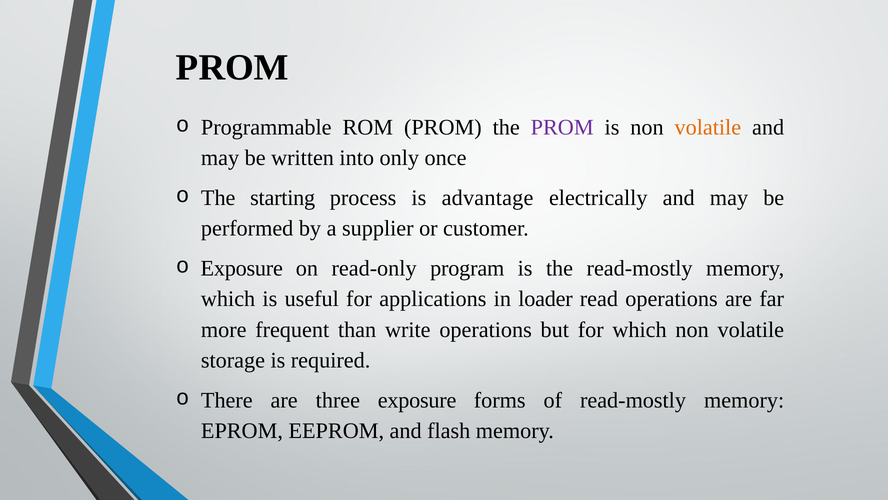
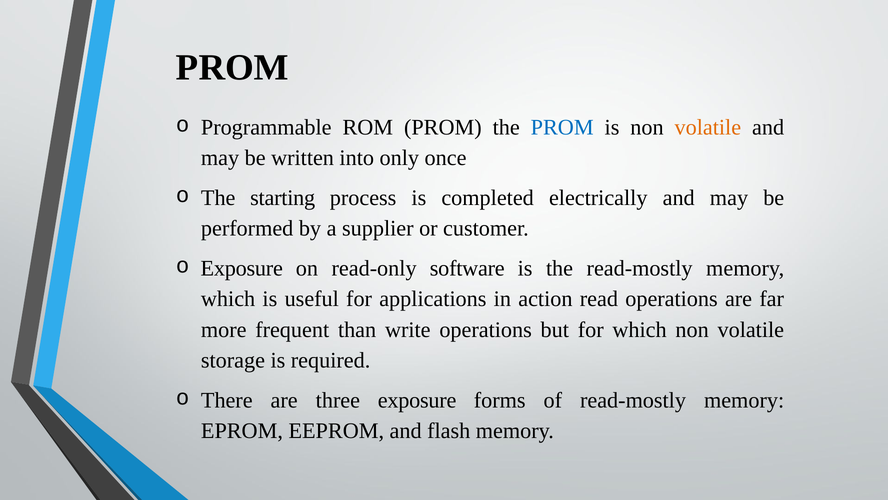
PROM at (562, 127) colour: purple -> blue
advantage: advantage -> completed
program: program -> software
loader: loader -> action
